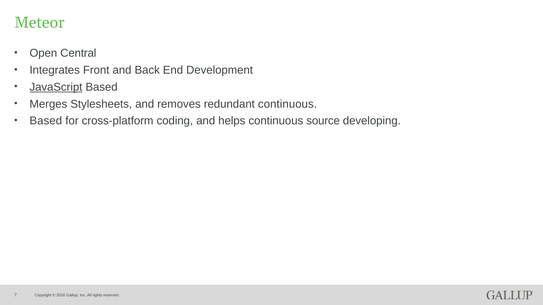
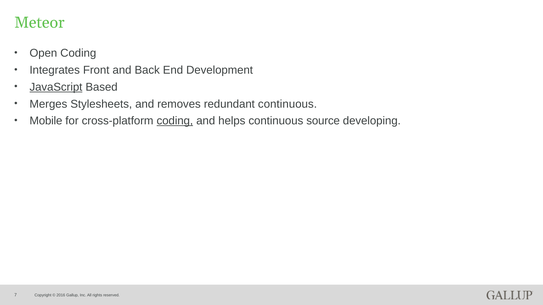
Open Central: Central -> Coding
Based at (46, 121): Based -> Mobile
coding at (175, 121) underline: none -> present
